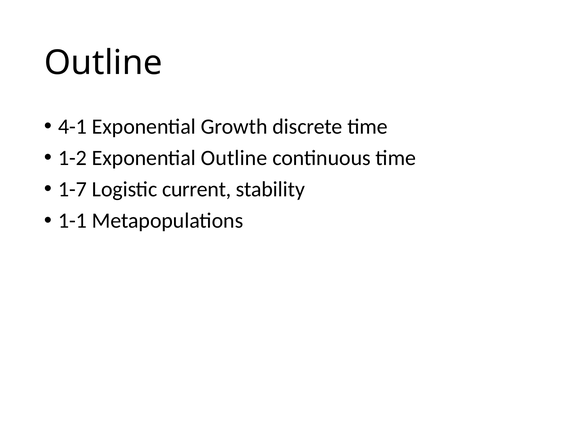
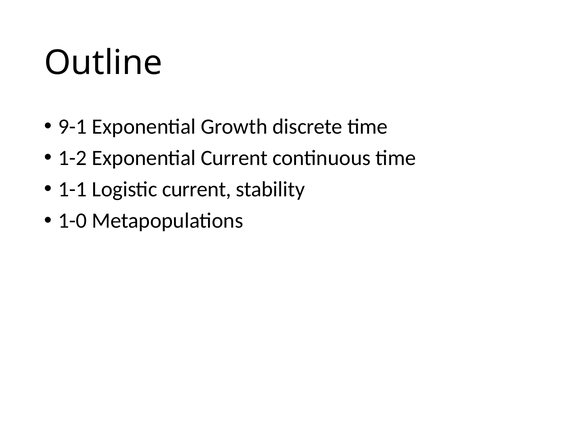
4-1: 4-1 -> 9-1
Exponential Outline: Outline -> Current
1-7: 1-7 -> 1-1
1-1: 1-1 -> 1-0
